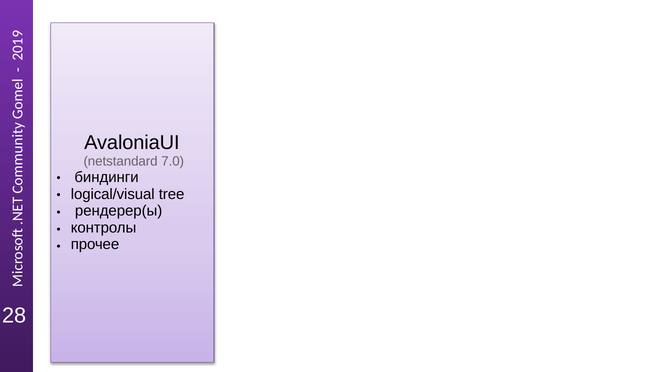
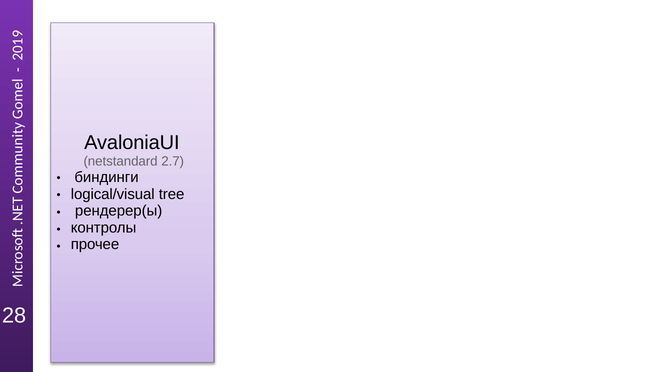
7.0: 7.0 -> 2.7
